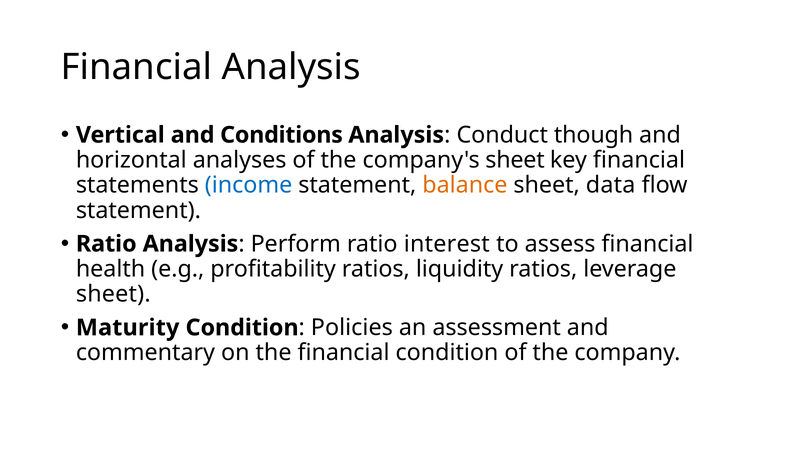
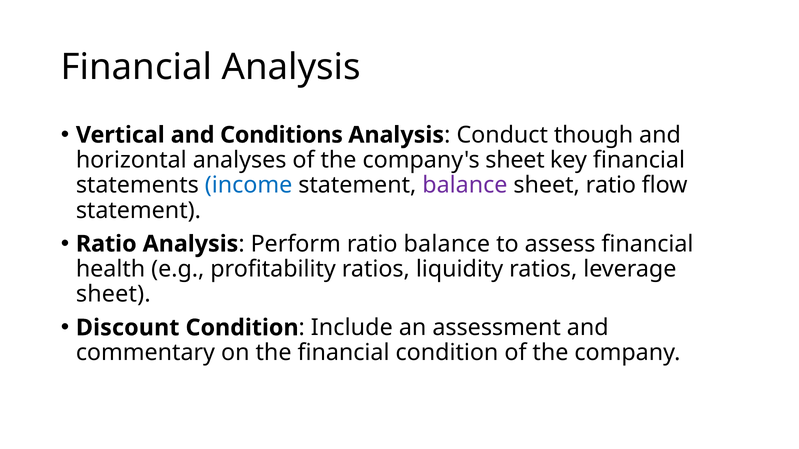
balance at (465, 185) colour: orange -> purple
sheet data: data -> ratio
ratio interest: interest -> balance
Maturity: Maturity -> Discount
Policies: Policies -> Include
